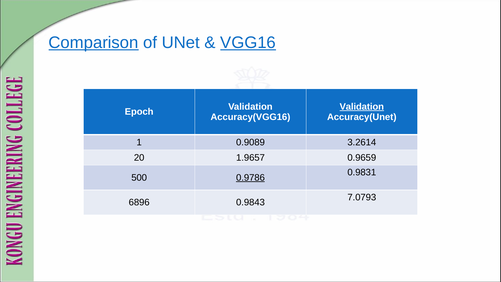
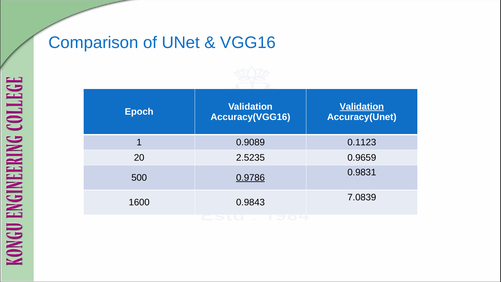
Comparison underline: present -> none
VGG16 underline: present -> none
3.2614: 3.2614 -> 0.1123
1.9657: 1.9657 -> 2.5235
7.0793: 7.0793 -> 7.0839
6896: 6896 -> 1600
